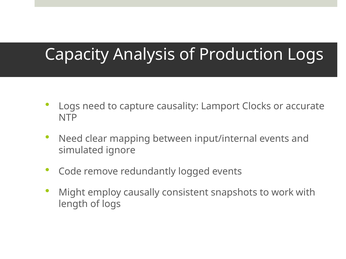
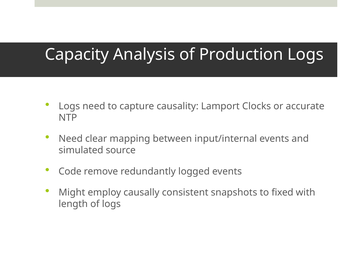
ignore: ignore -> source
work: work -> fixed
